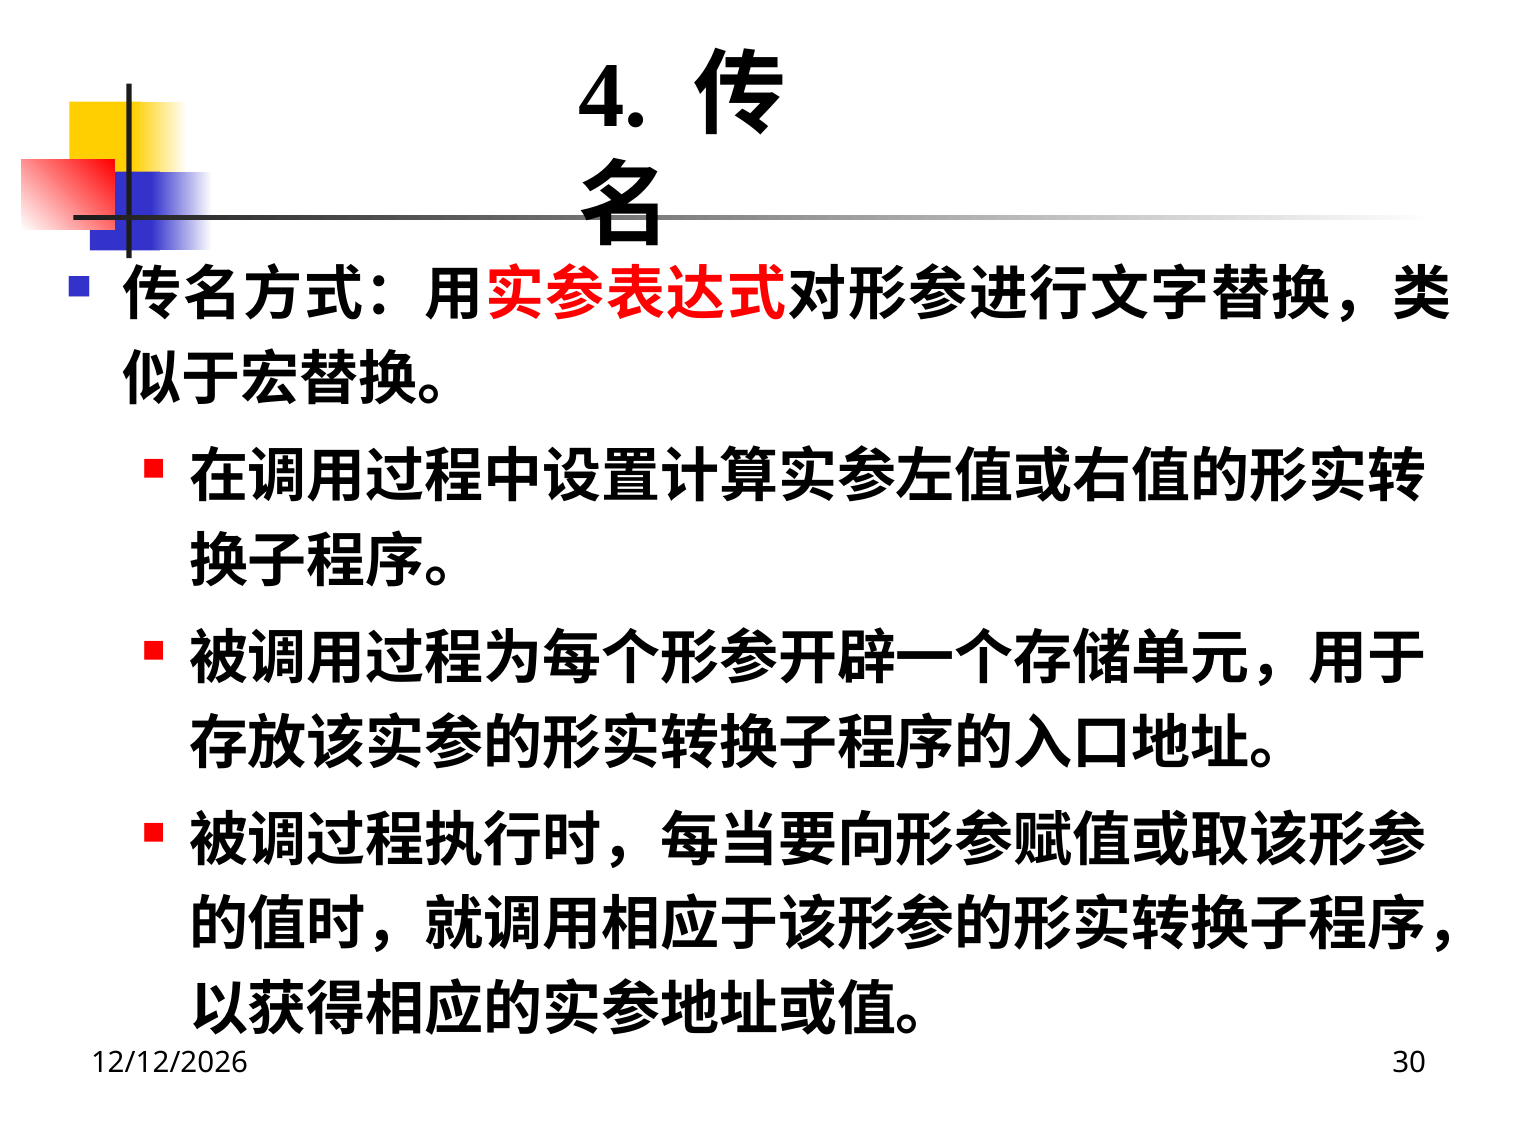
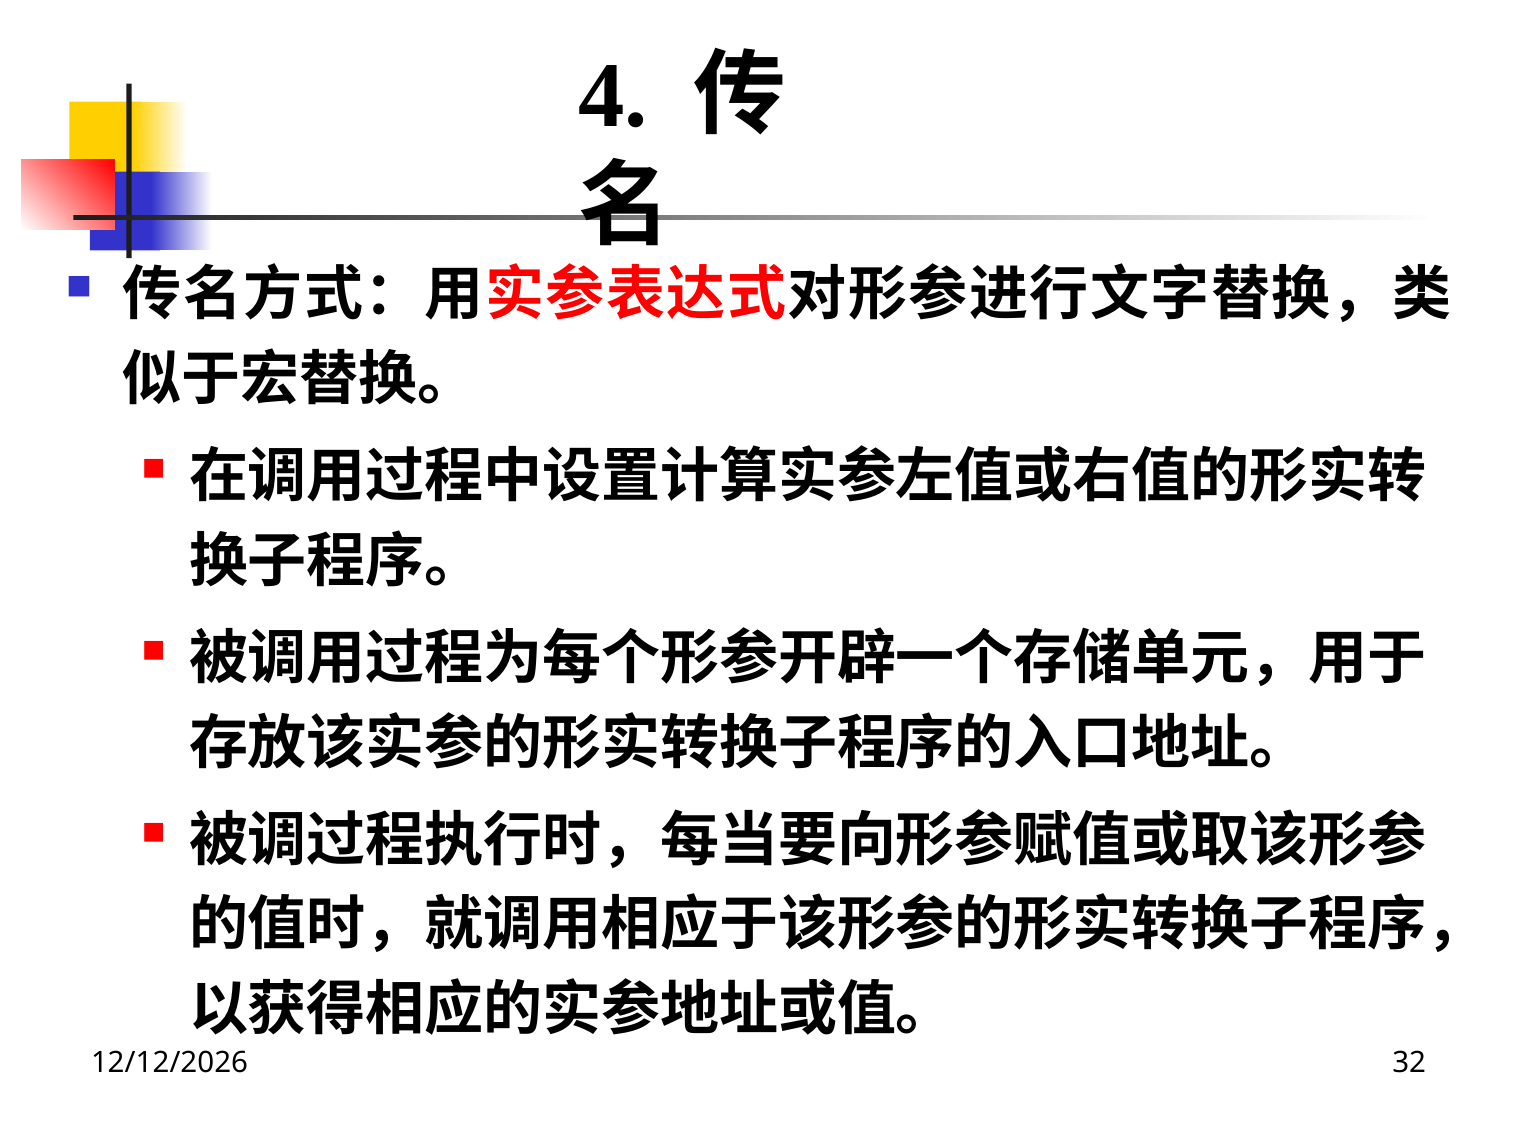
30: 30 -> 32
